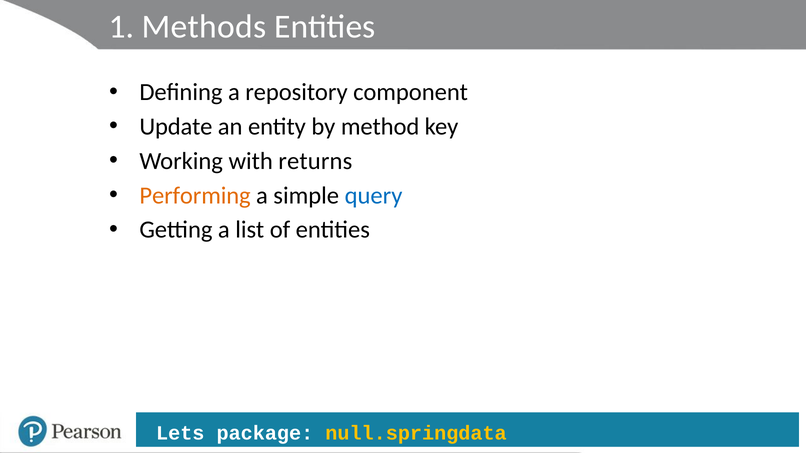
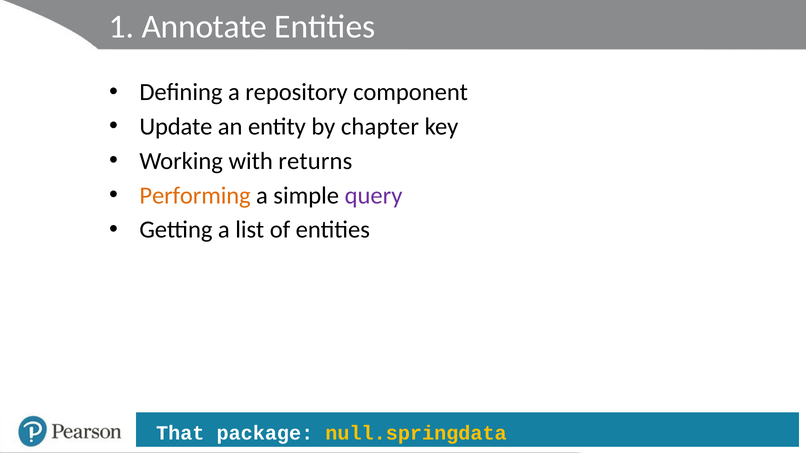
Methods: Methods -> Annotate
method: method -> chapter
query colour: blue -> purple
Lets: Lets -> That
